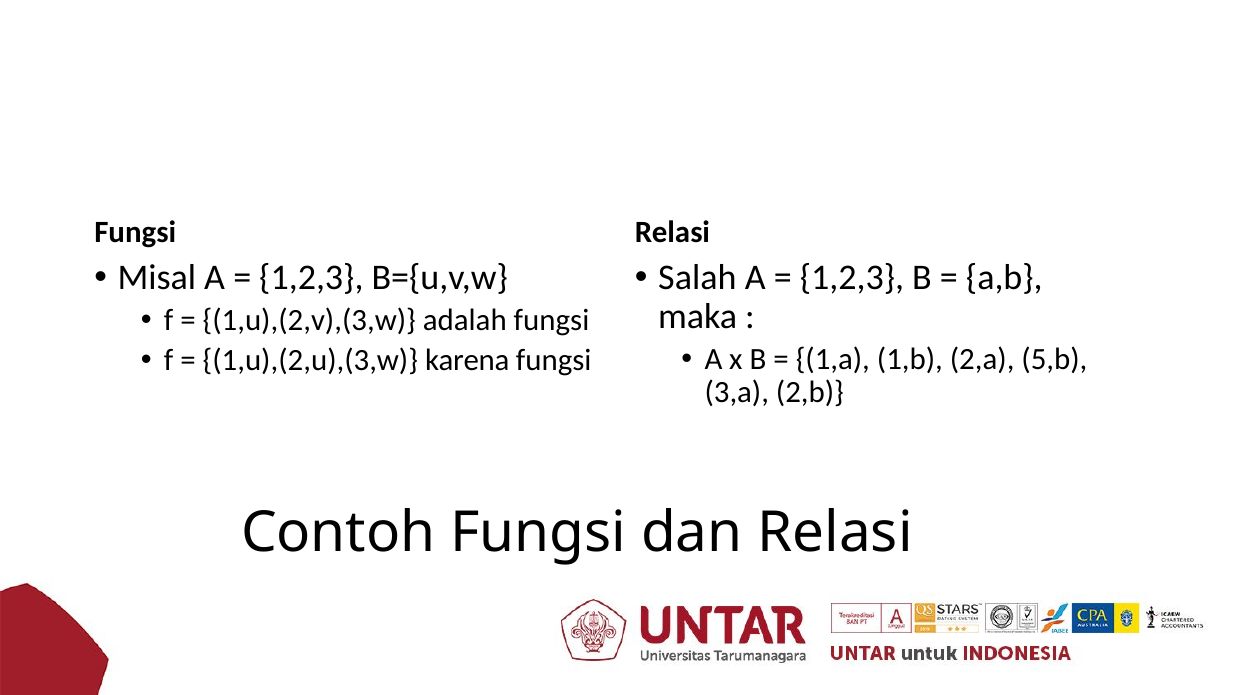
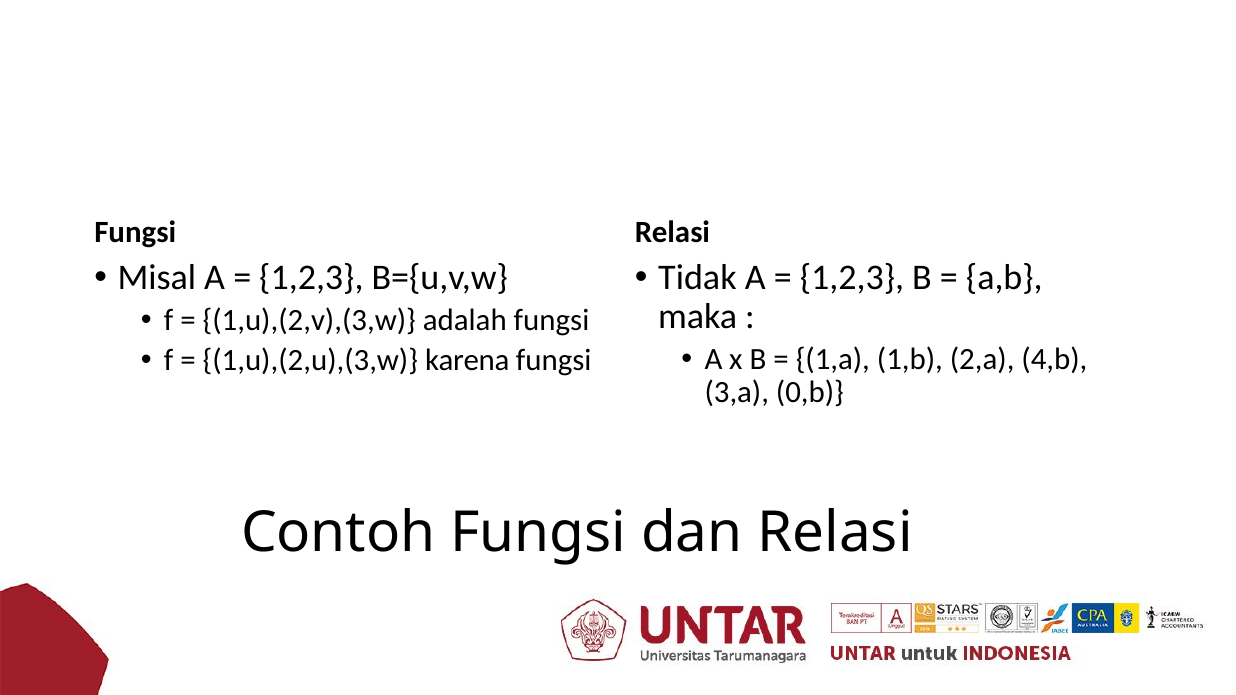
Salah: Salah -> Tidak
5,b: 5,b -> 4,b
2,b: 2,b -> 0,b
